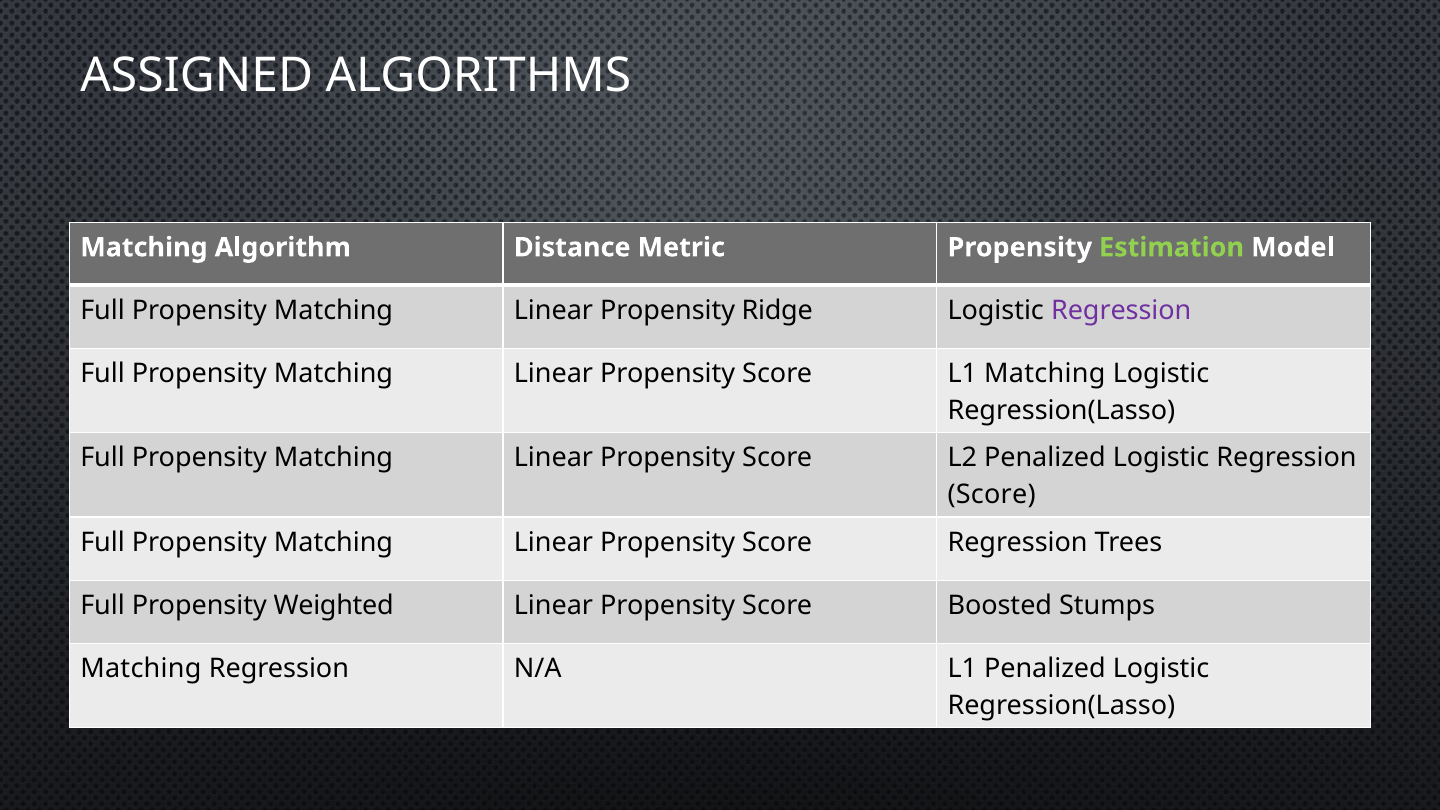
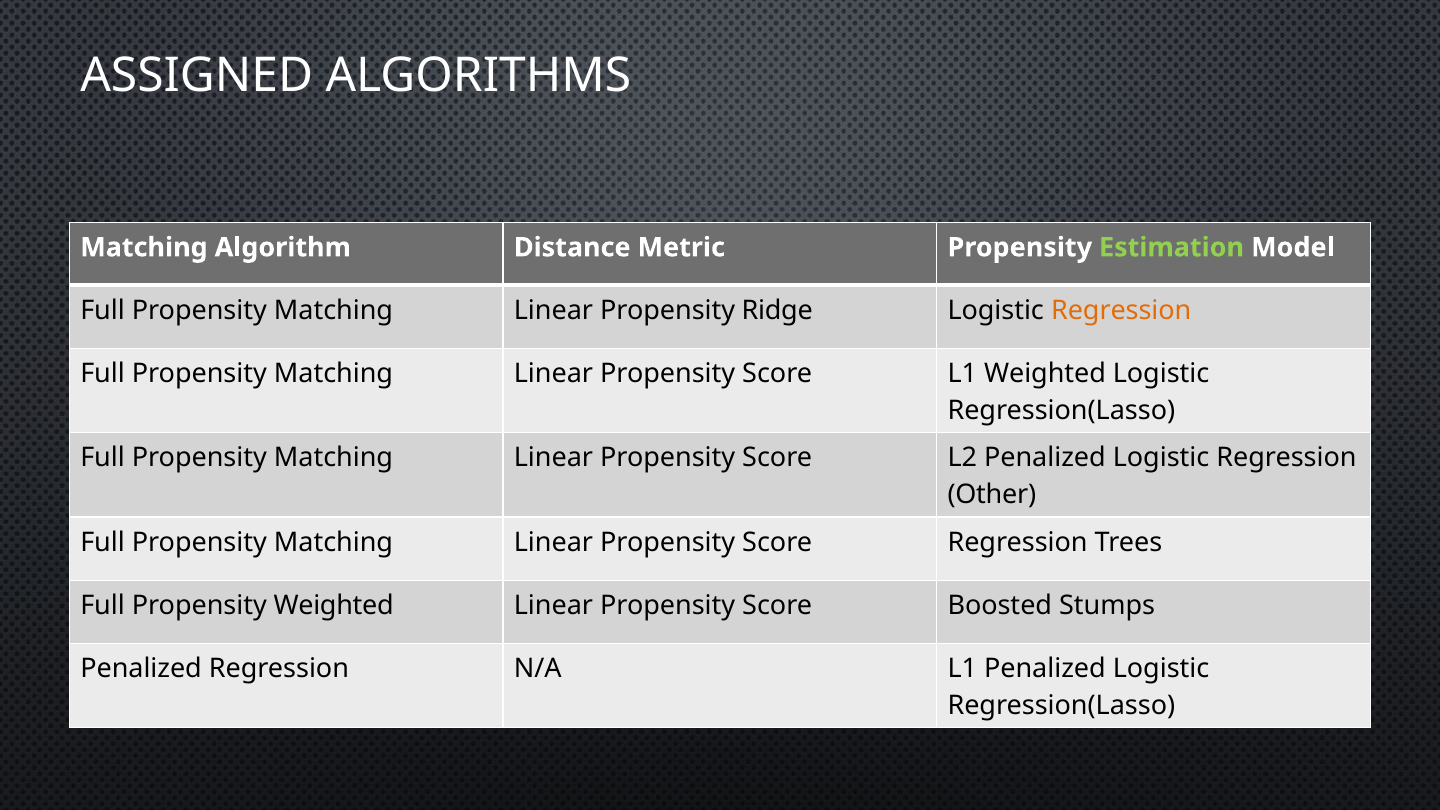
Regression at (1121, 311) colour: purple -> orange
L1 Matching: Matching -> Weighted
Score at (992, 495): Score -> Other
Matching at (141, 669): Matching -> Penalized
